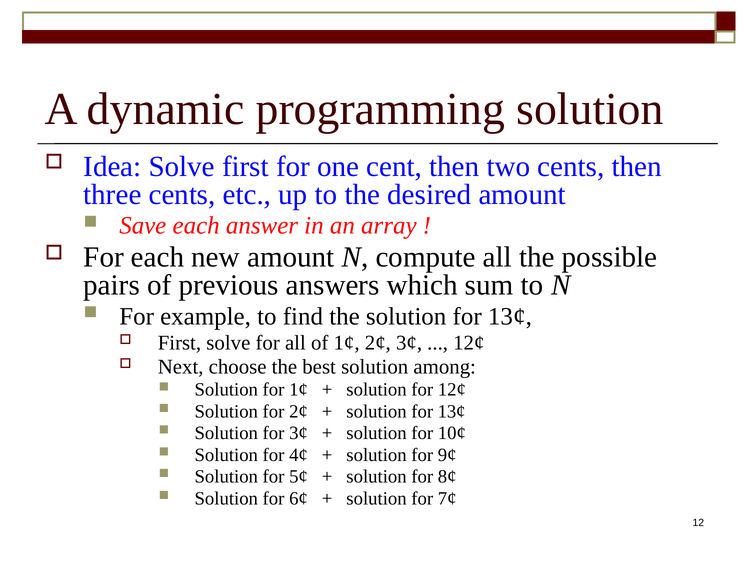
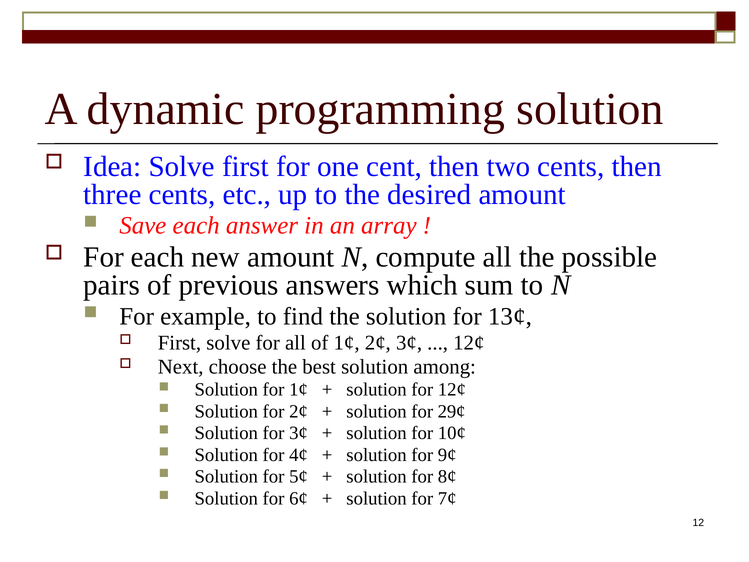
13¢ at (452, 411): 13¢ -> 29¢
